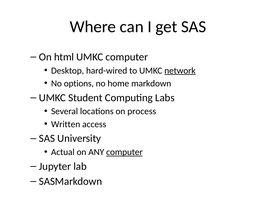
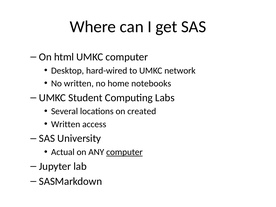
network underline: present -> none
No options: options -> written
markdown: markdown -> notebooks
process: process -> created
